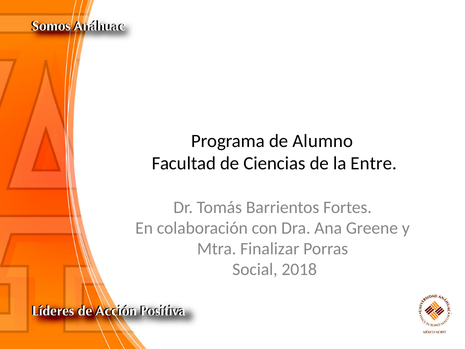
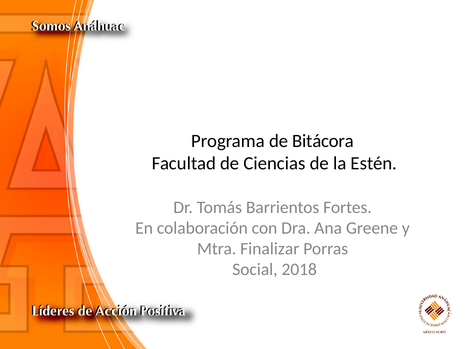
Alumno: Alumno -> Bitácora
Entre: Entre -> Estén
